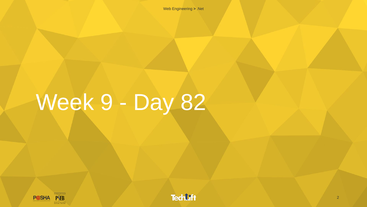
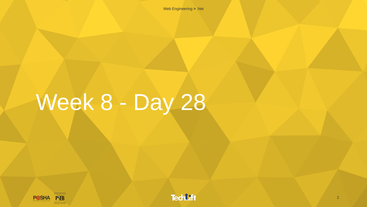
9: 9 -> 8
82: 82 -> 28
